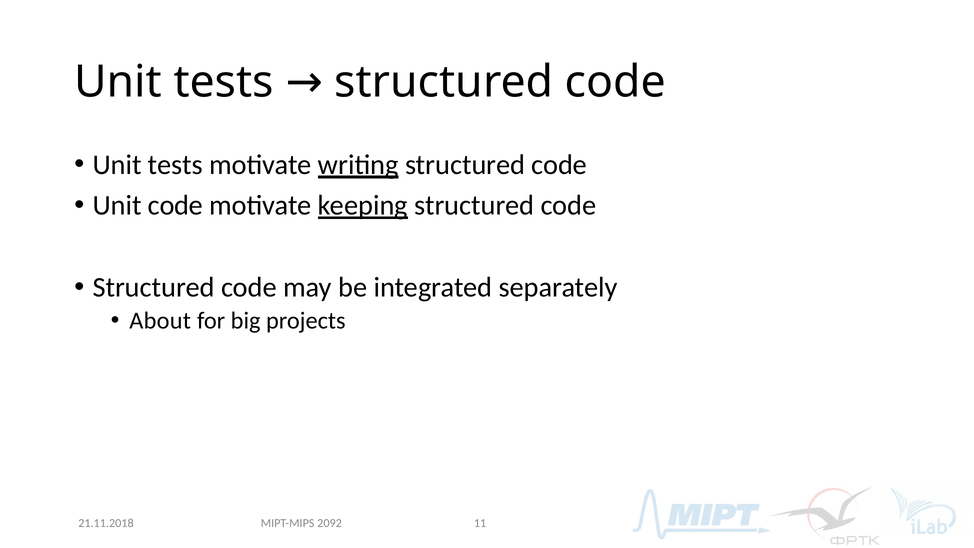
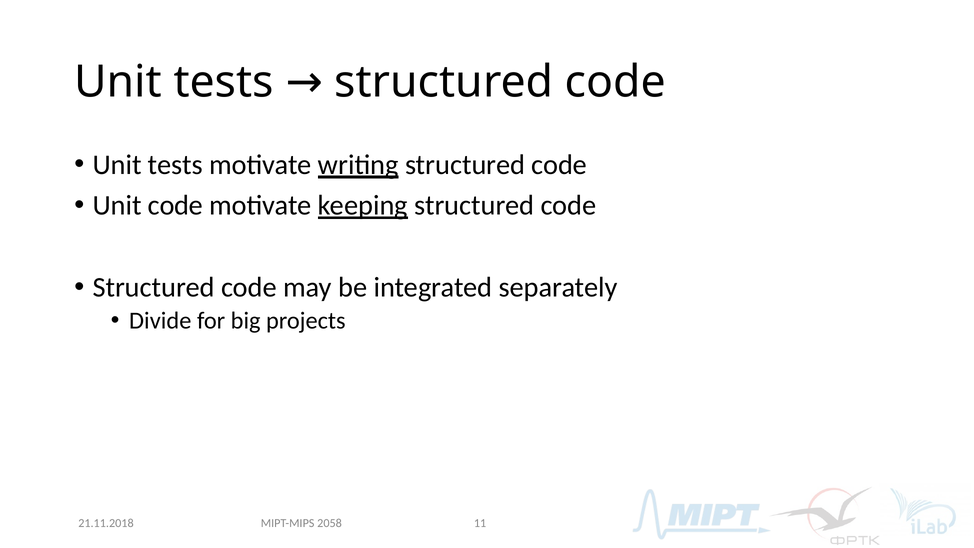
About: About -> Divide
2092: 2092 -> 2058
